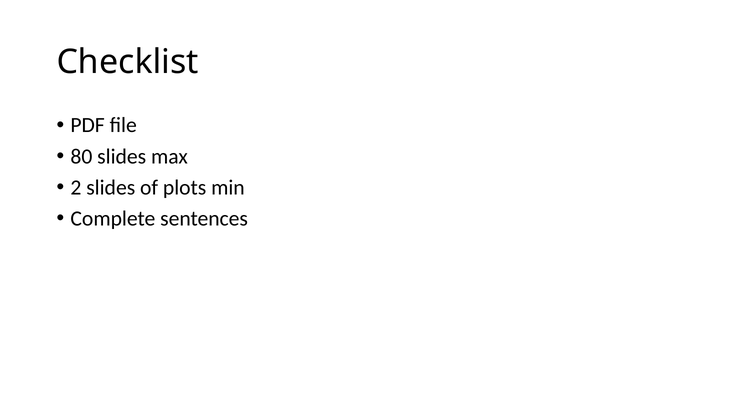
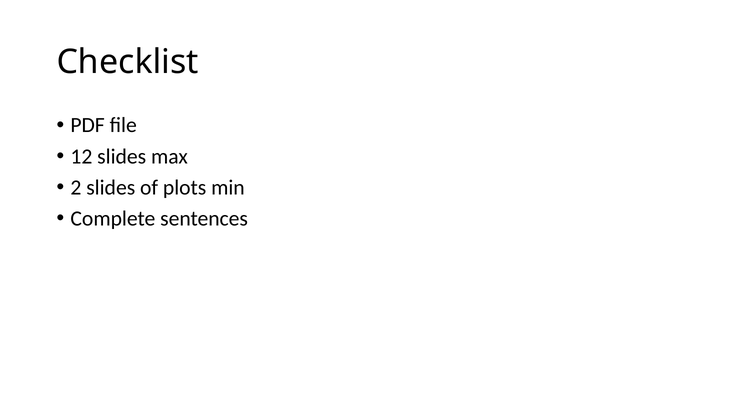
80: 80 -> 12
